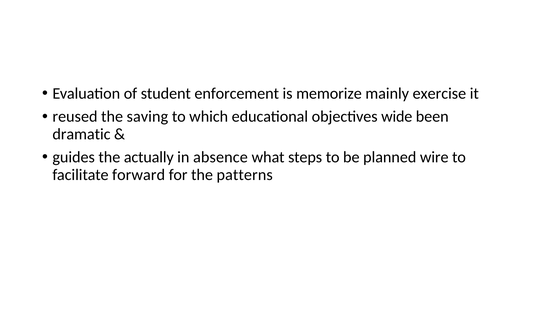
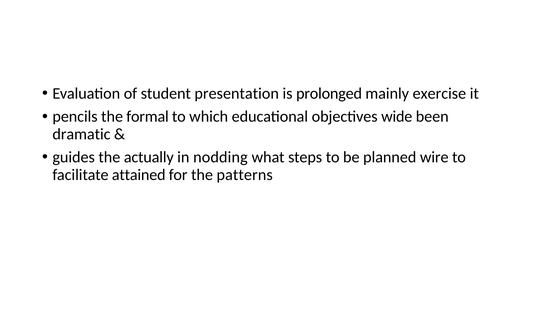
enforcement: enforcement -> presentation
memorize: memorize -> prolonged
reused: reused -> pencils
saving: saving -> formal
absence: absence -> nodding
forward: forward -> attained
